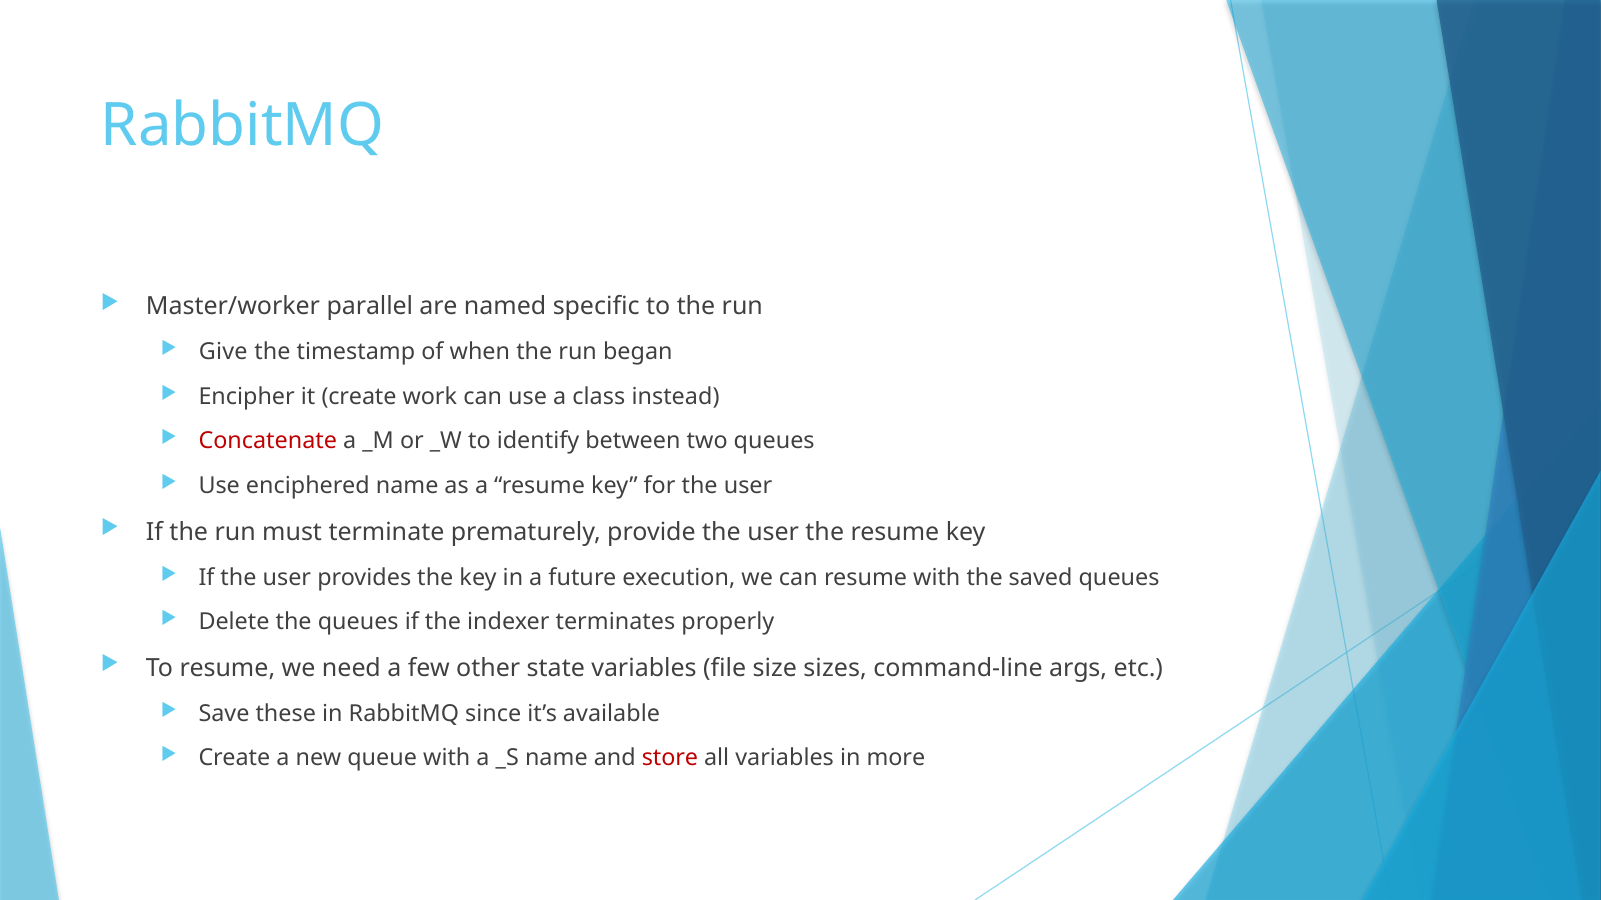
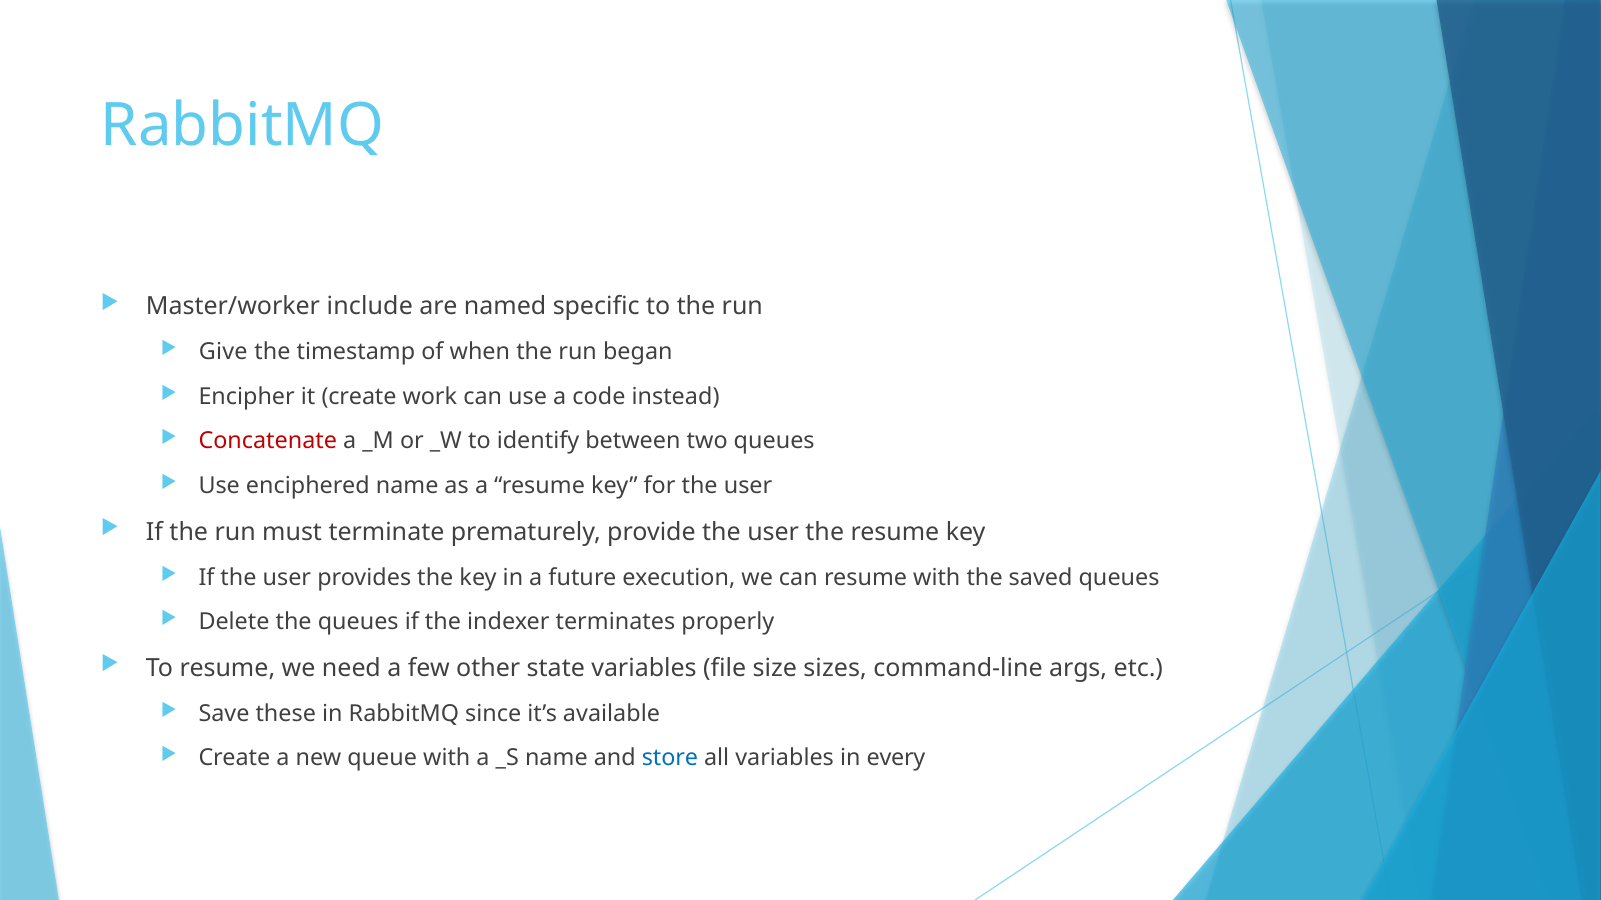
parallel: parallel -> include
class: class -> code
store colour: red -> blue
more: more -> every
